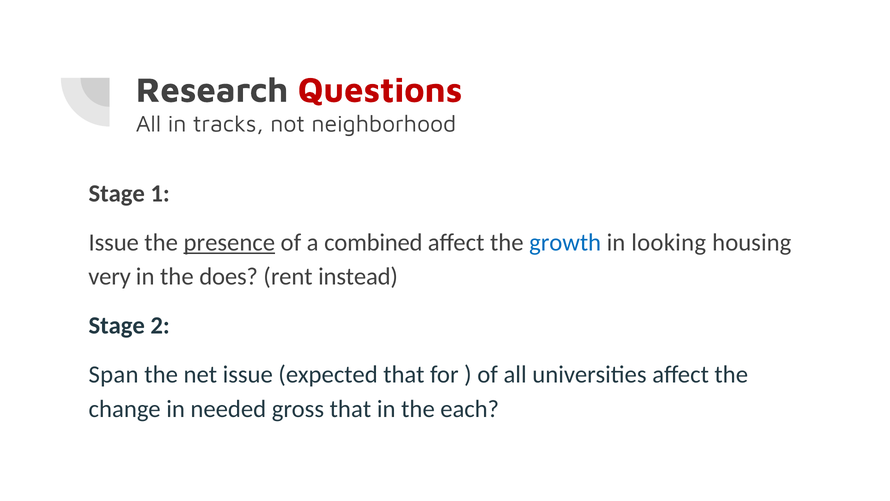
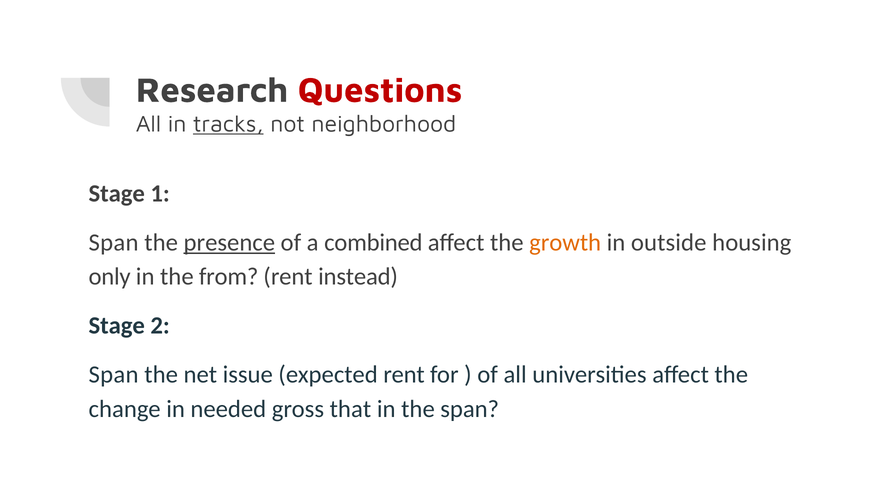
tracks underline: none -> present
Issue at (114, 242): Issue -> Span
growth colour: blue -> orange
looking: looking -> outside
very: very -> only
does: does -> from
expected that: that -> rent
the each: each -> span
